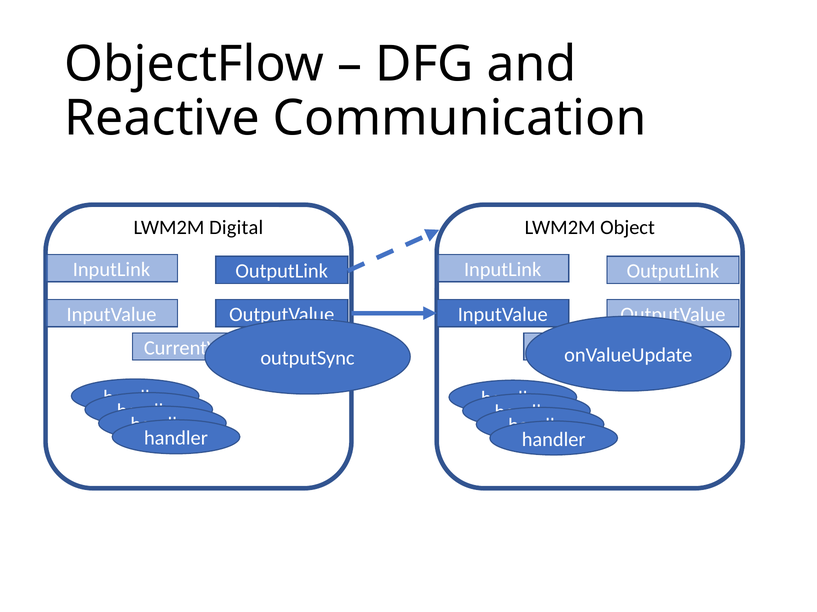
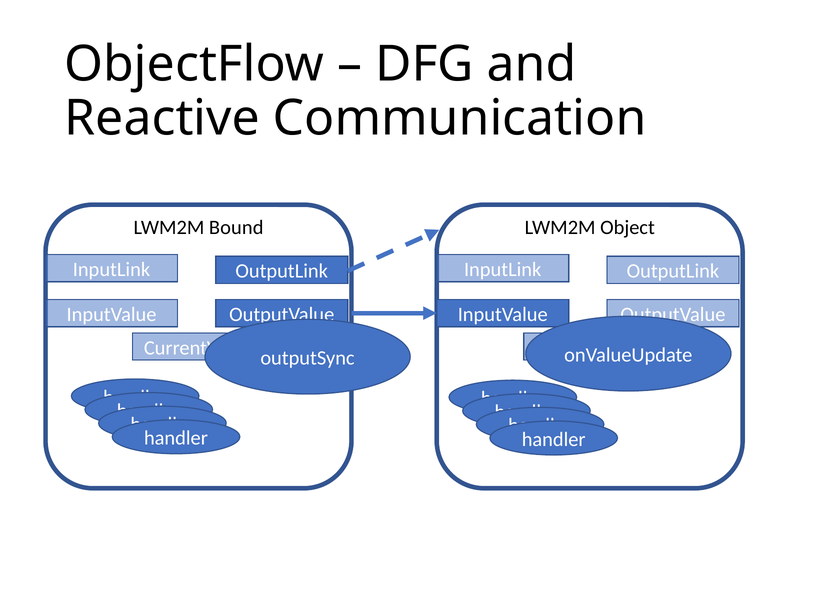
Digital: Digital -> Bound
